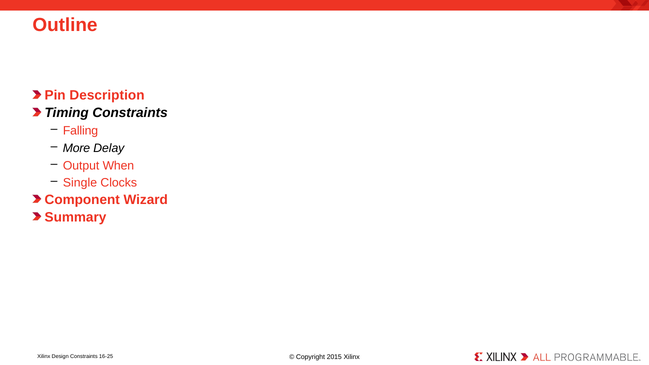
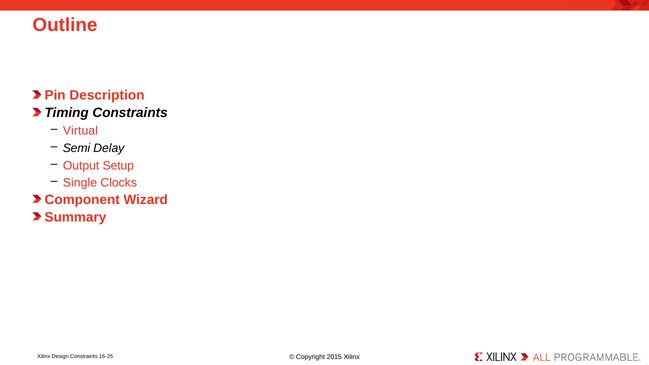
Falling: Falling -> Virtual
More: More -> Semi
When: When -> Setup
